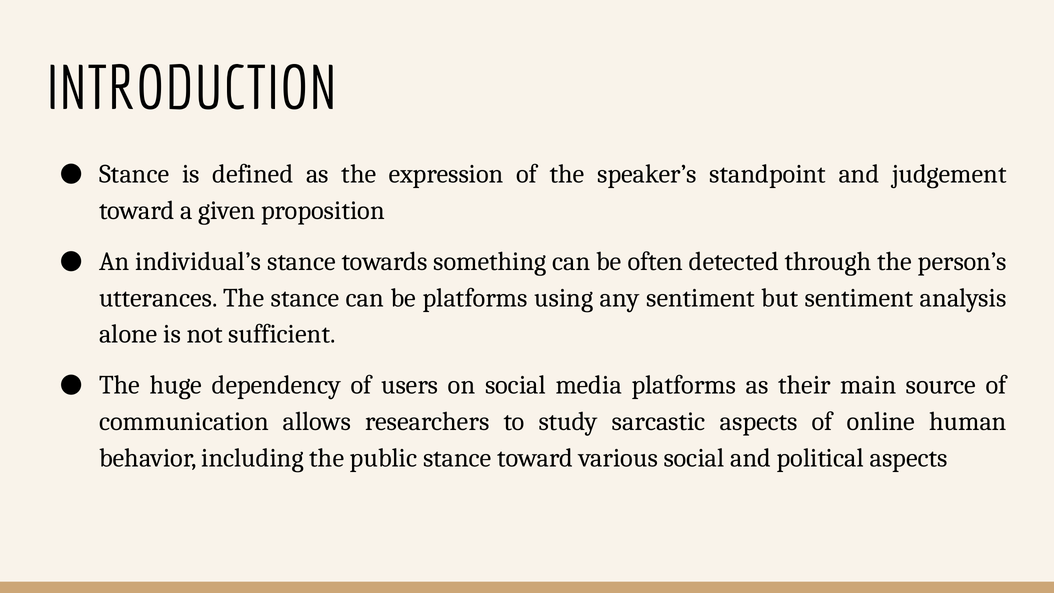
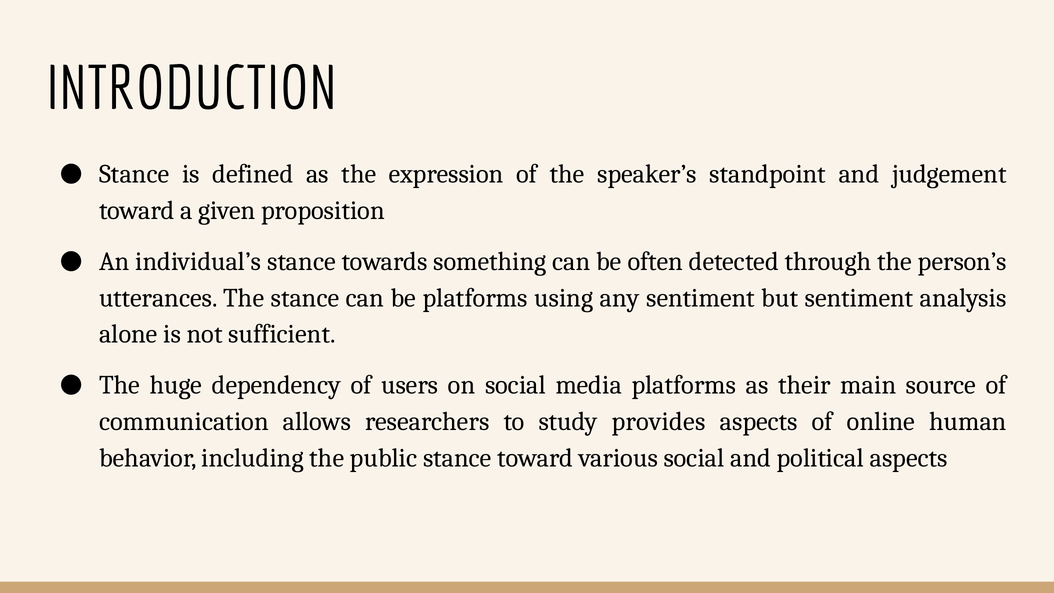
sarcastic: sarcastic -> provides
